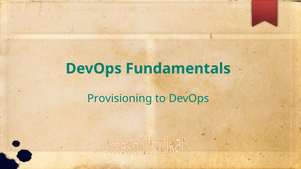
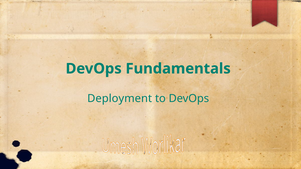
Provisioning: Provisioning -> Deployment
